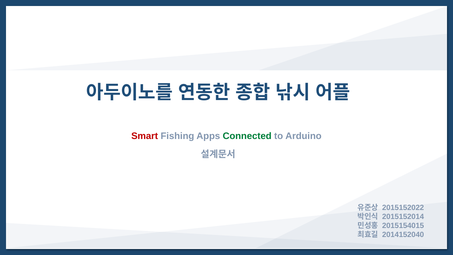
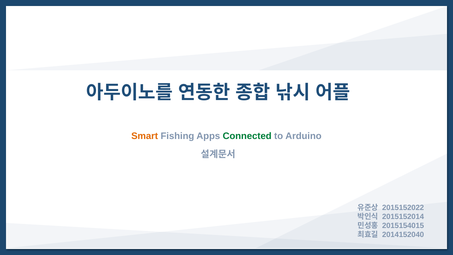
Smart colour: red -> orange
